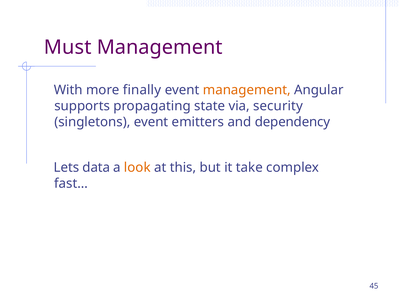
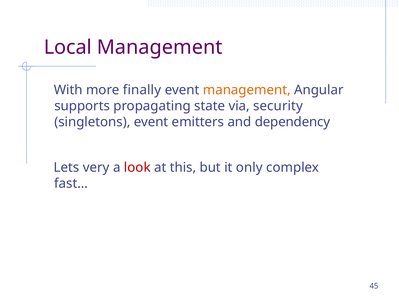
Must: Must -> Local
data: data -> very
look colour: orange -> red
take: take -> only
